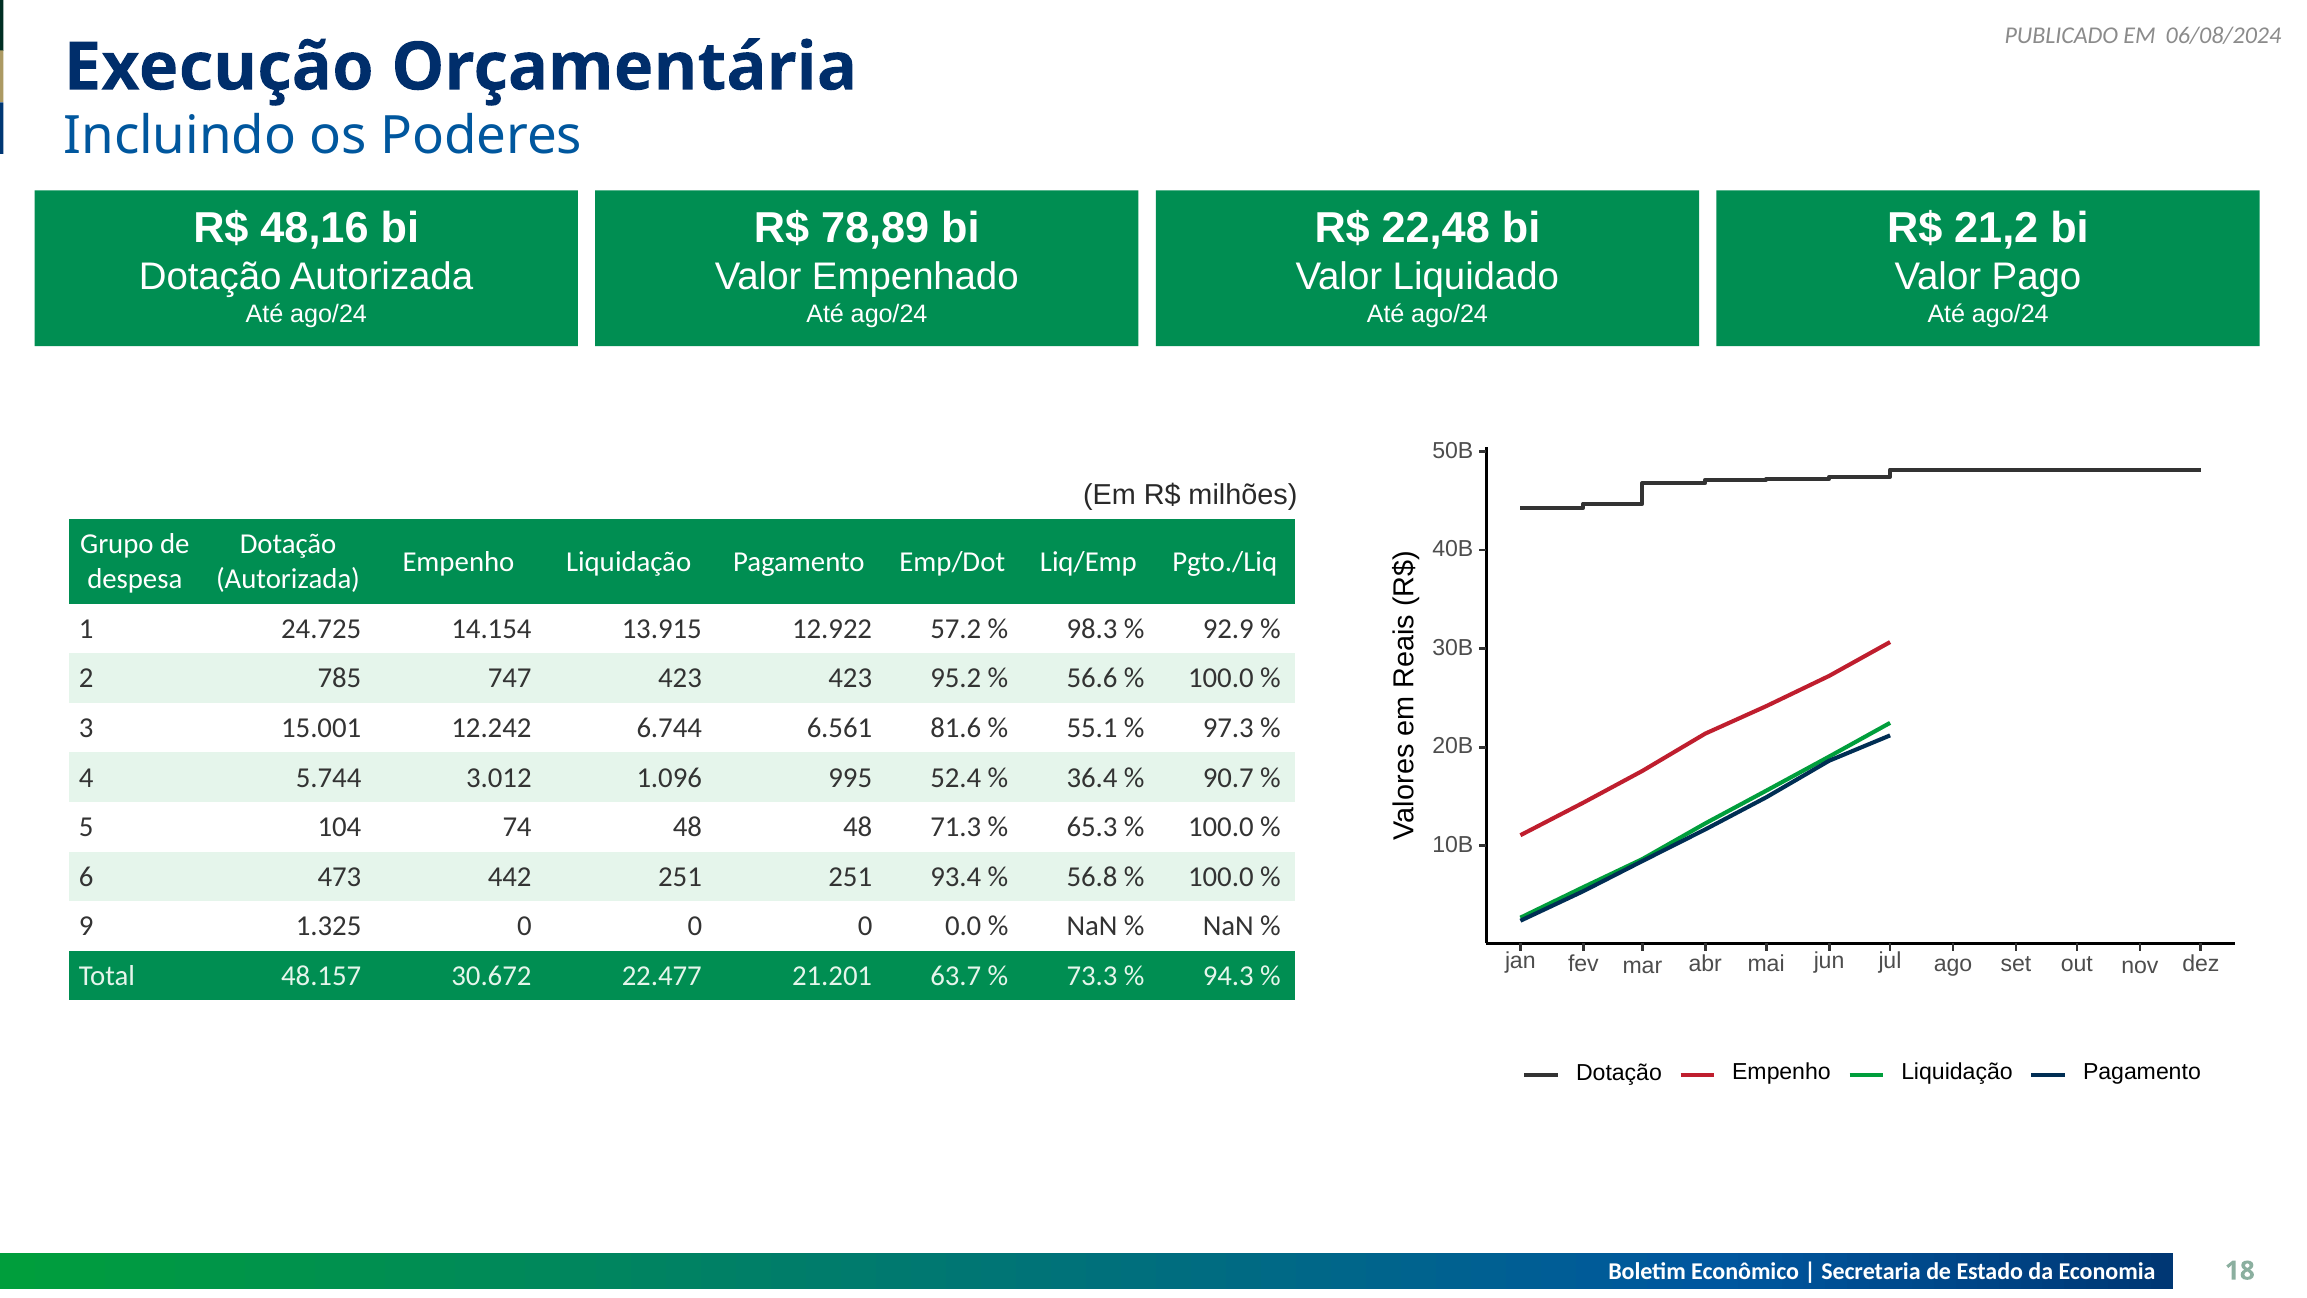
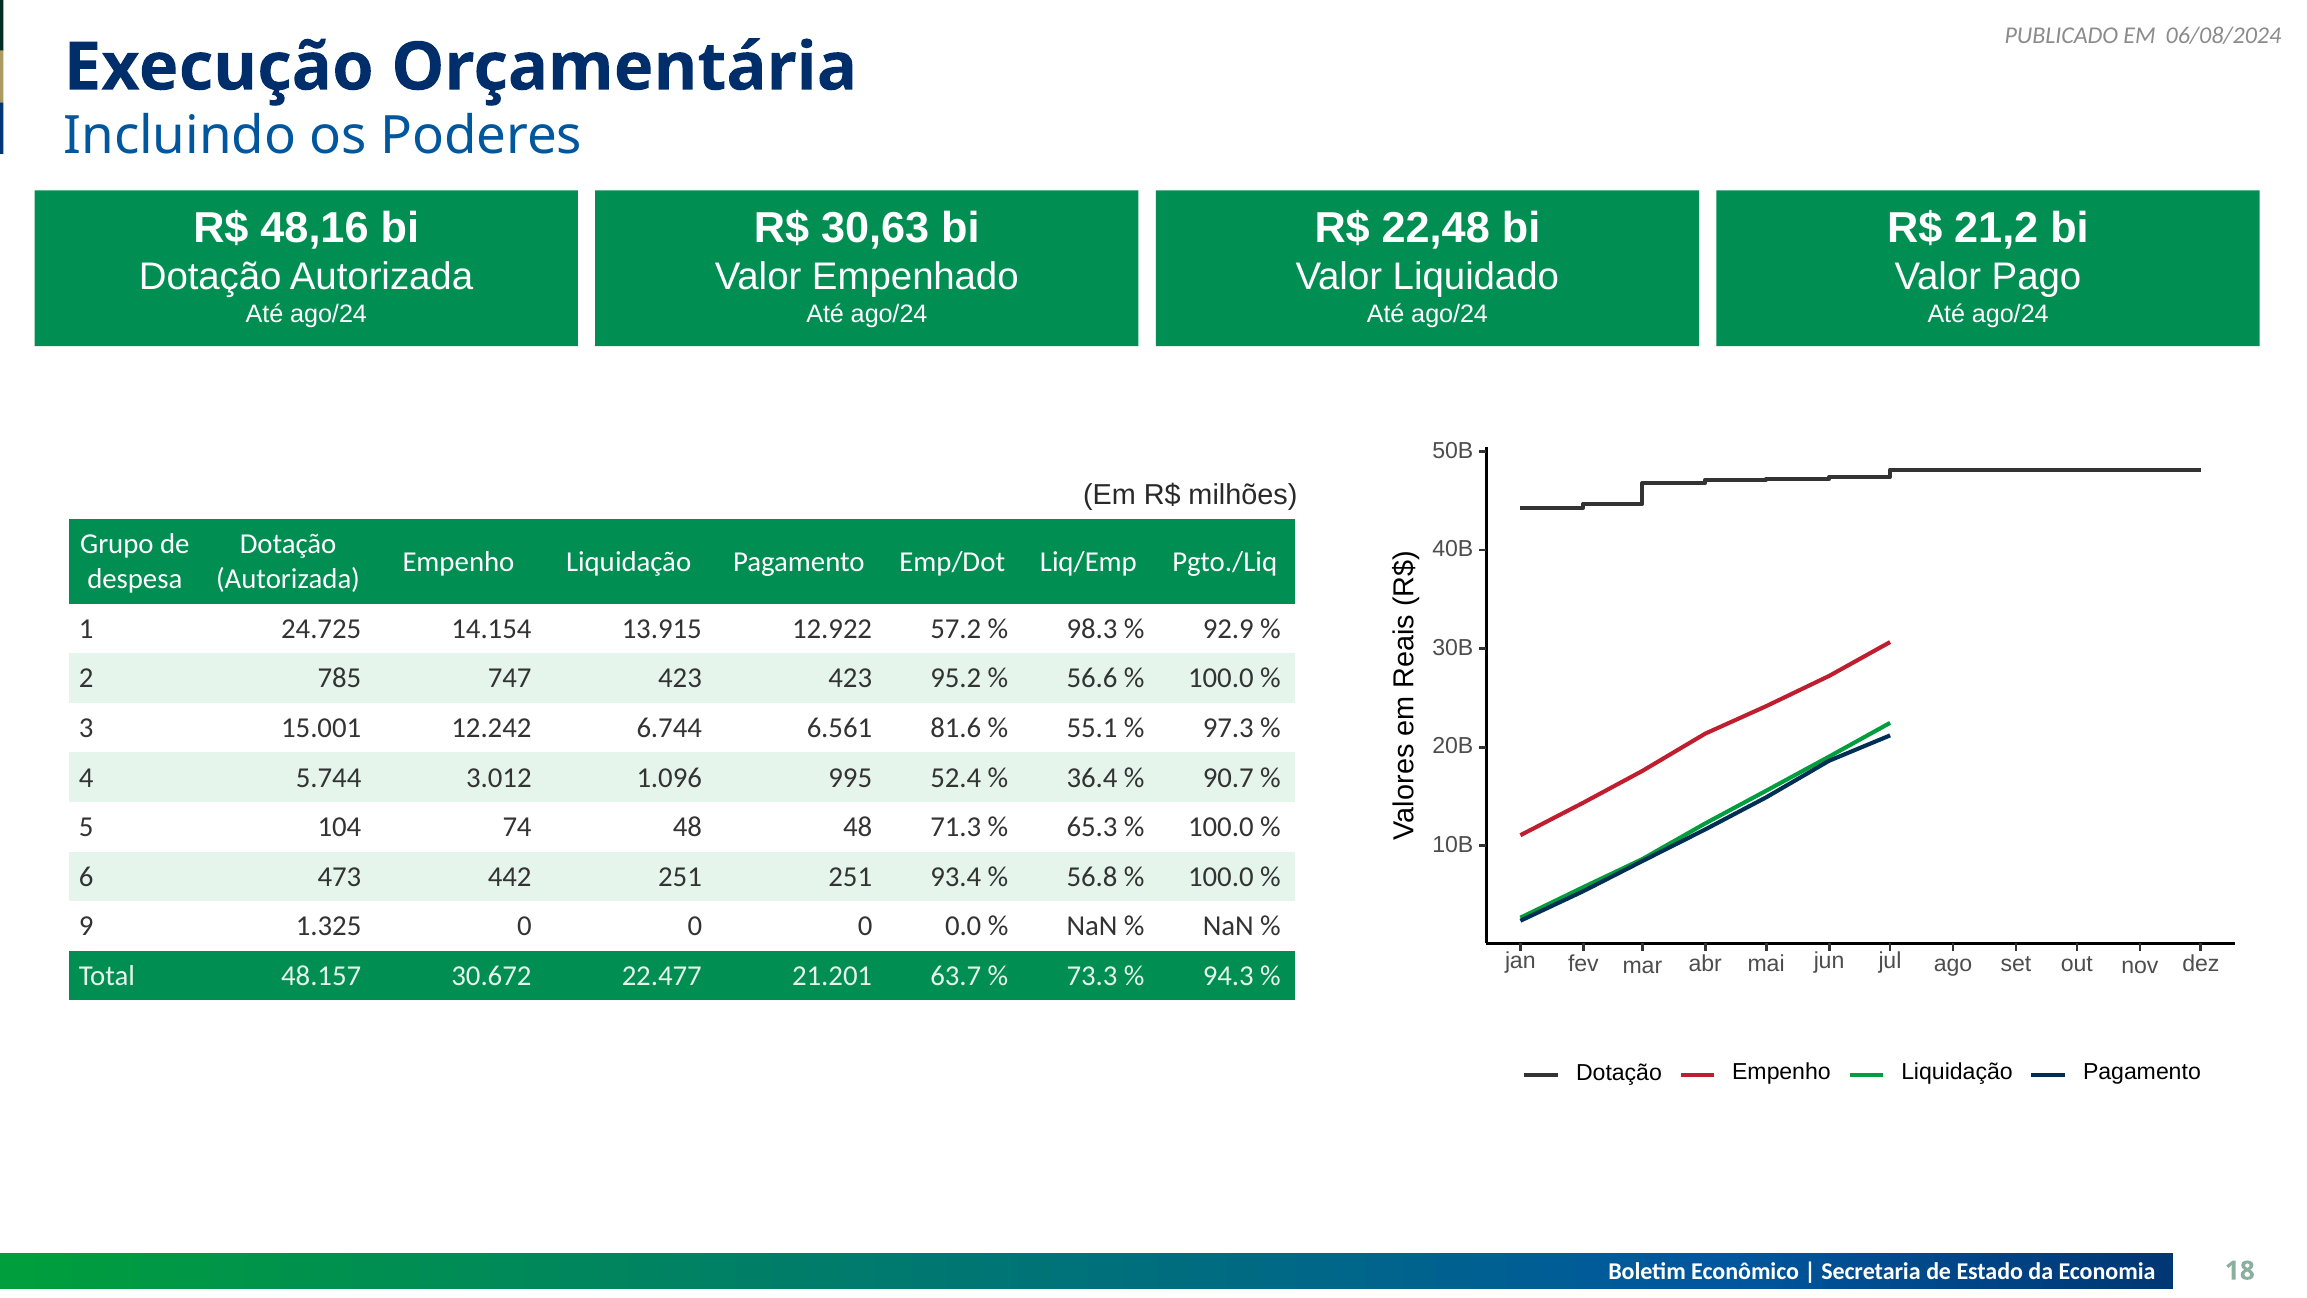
78,89: 78,89 -> 30,63
